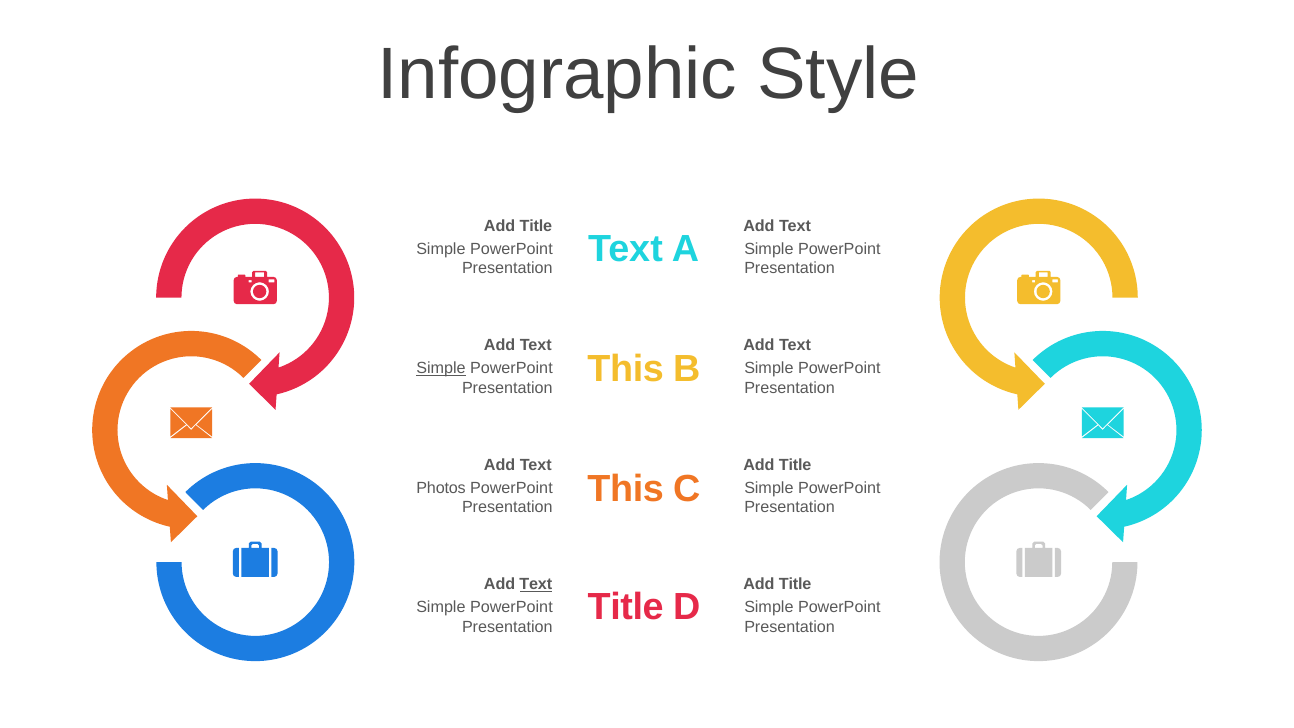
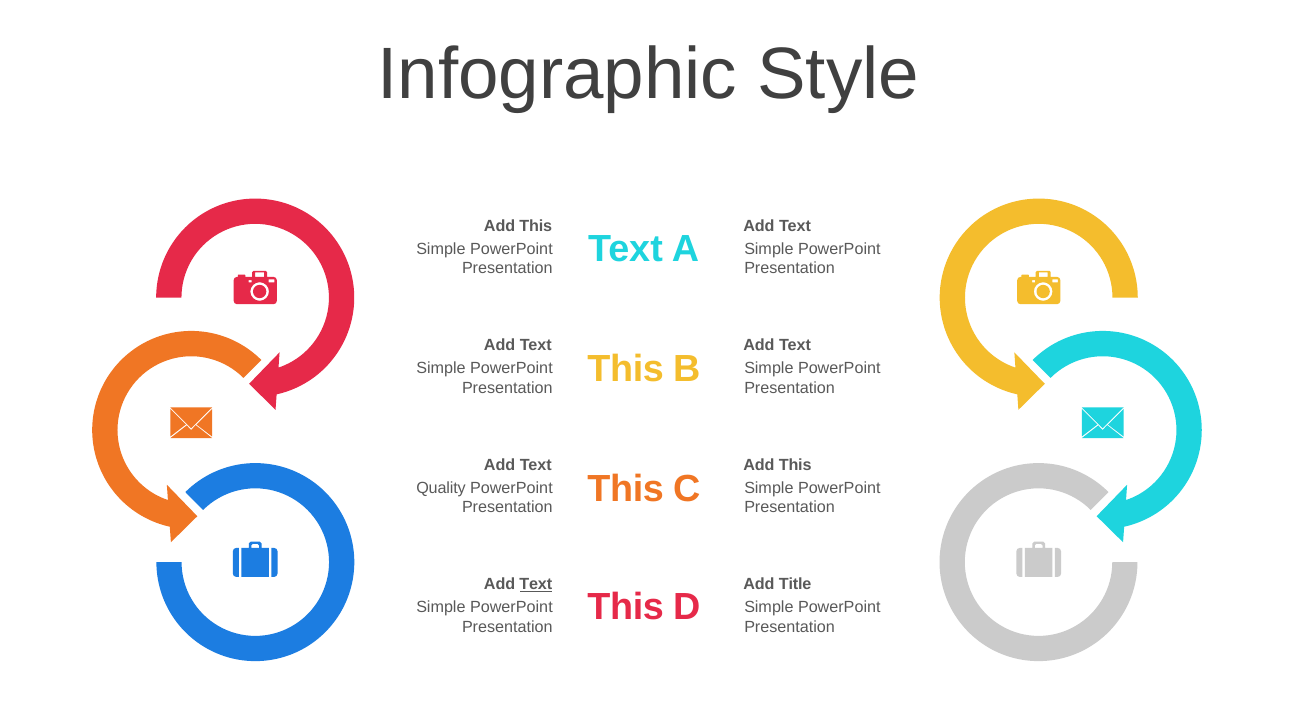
Title at (536, 226): Title -> This
Simple at (441, 368) underline: present -> none
Title at (795, 465): Title -> This
Photos: Photos -> Quality
Title at (626, 607): Title -> This
